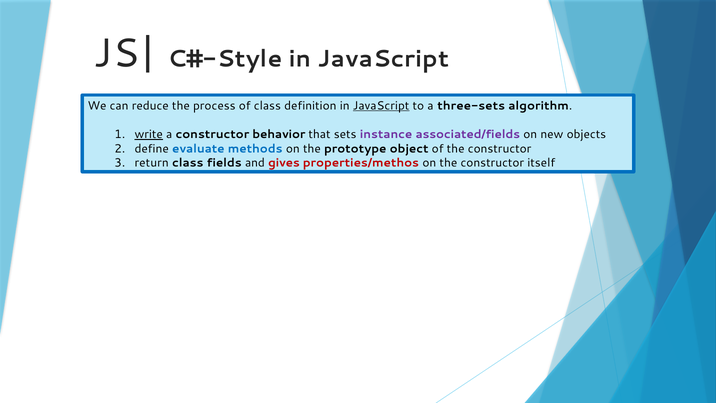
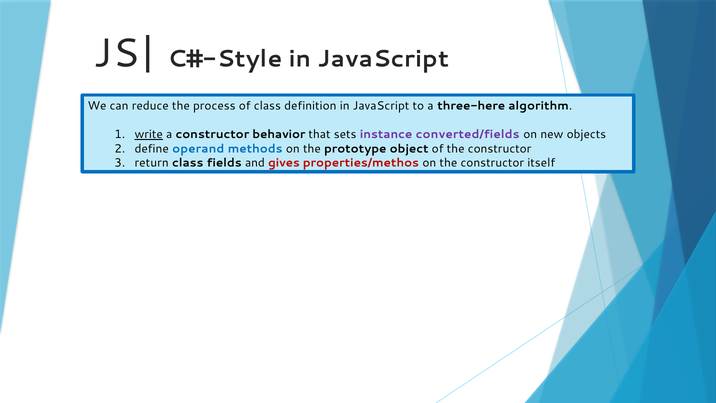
JavaScript at (381, 106) underline: present -> none
three-sets: three-sets -> three-here
associated/fields: associated/fields -> converted/fields
evaluate: evaluate -> operand
